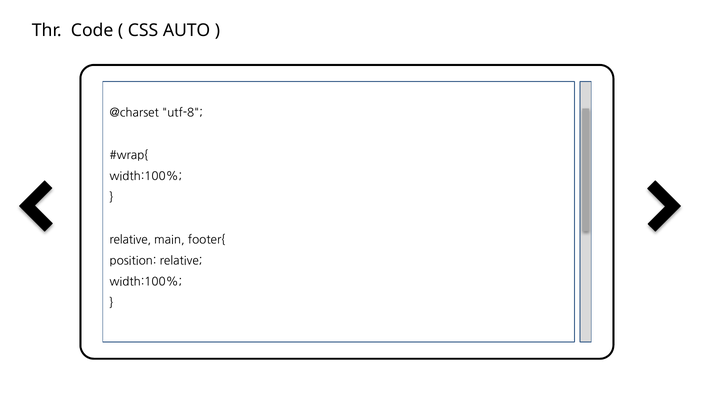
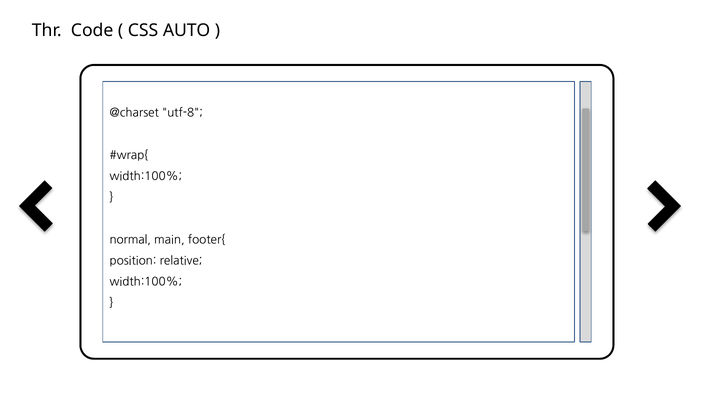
relative at (130, 240): relative -> normal
